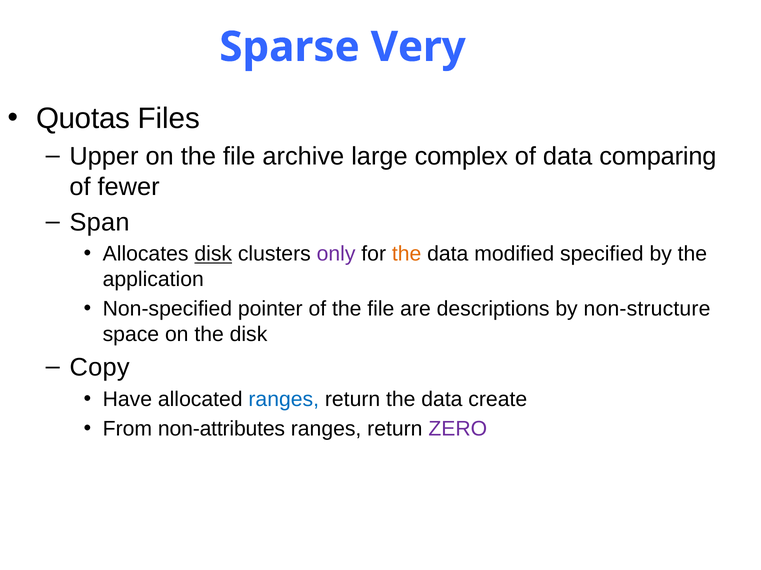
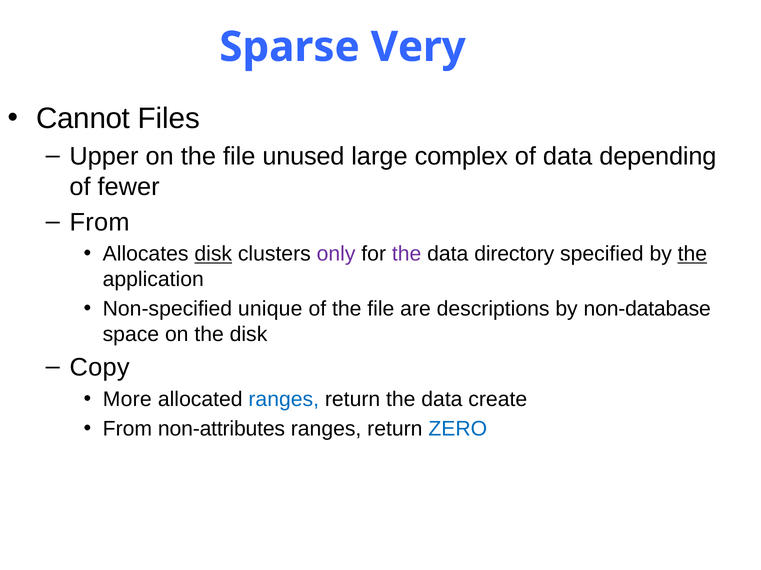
Quotas: Quotas -> Cannot
archive: archive -> unused
comparing: comparing -> depending
Span at (100, 222): Span -> From
the at (407, 254) colour: orange -> purple
modified: modified -> directory
the at (692, 254) underline: none -> present
pointer: pointer -> unique
non-structure: non-structure -> non-database
Have: Have -> More
ZERO colour: purple -> blue
